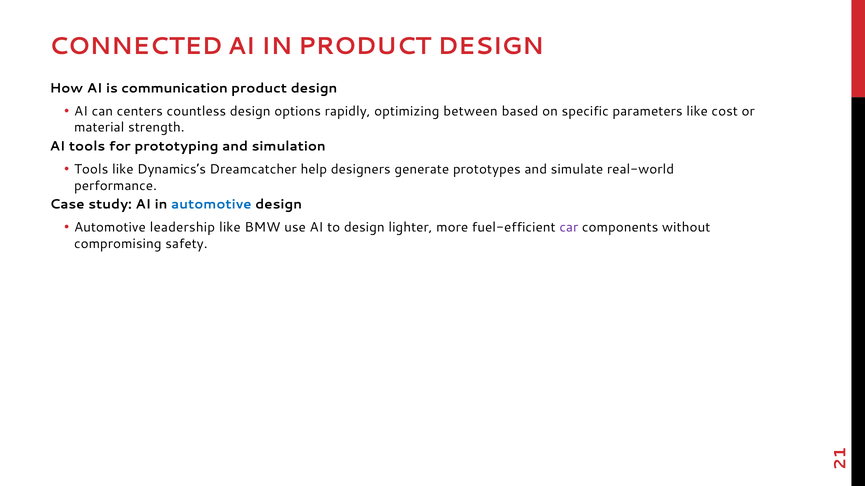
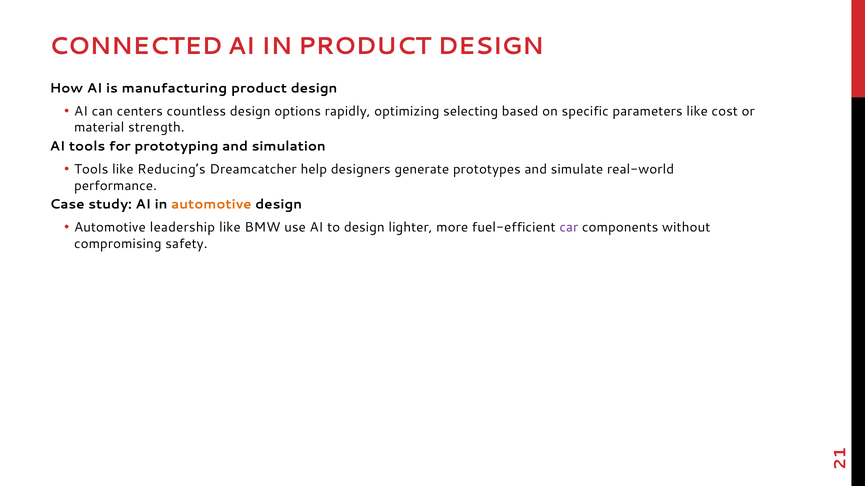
communication: communication -> manufacturing
between: between -> selecting
Dynamics’s: Dynamics’s -> Reducing’s
automotive at (211, 205) colour: blue -> orange
